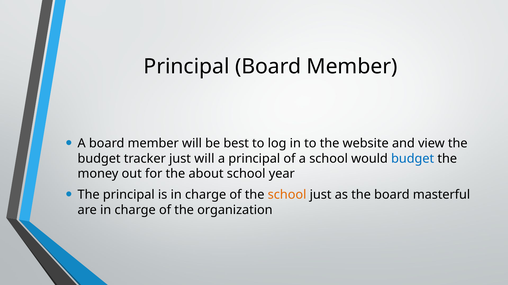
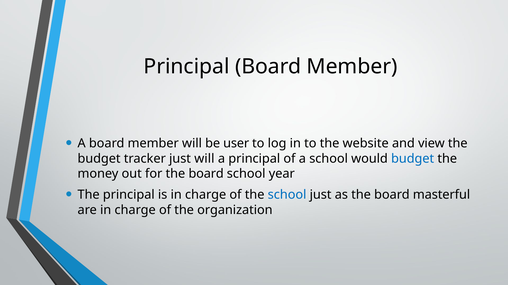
best: best -> user
for the about: about -> board
school at (287, 195) colour: orange -> blue
